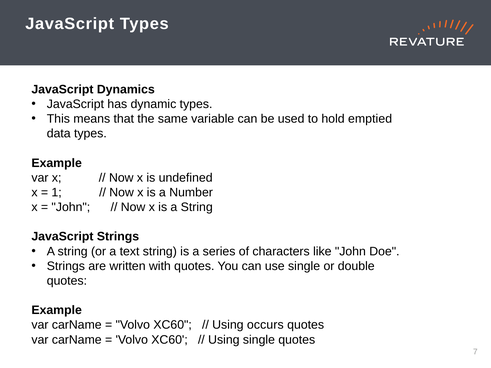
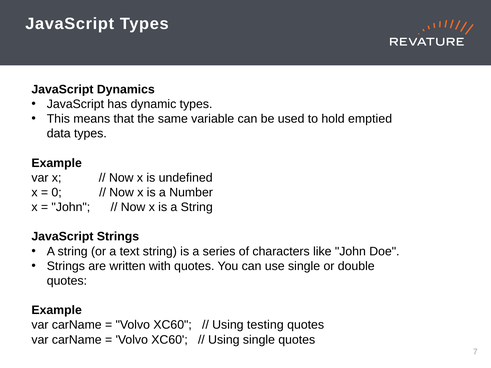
1: 1 -> 0
occurs: occurs -> testing
